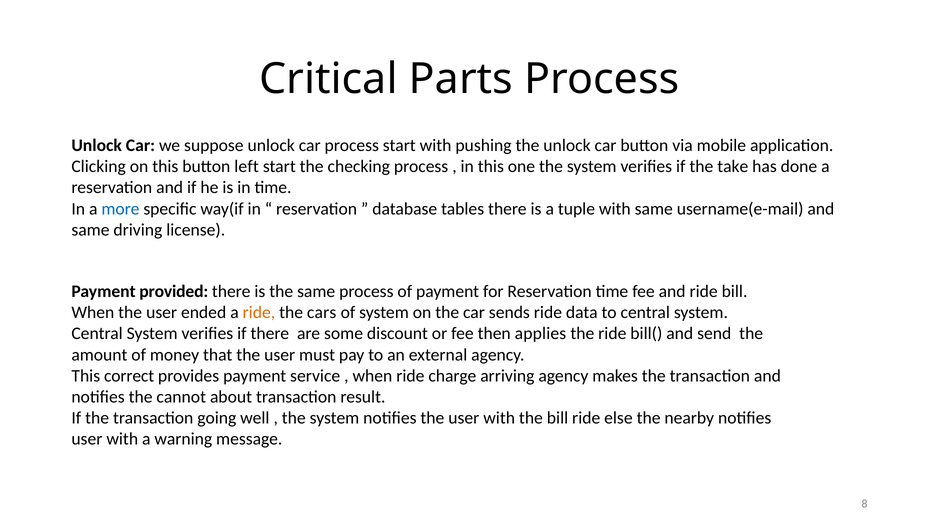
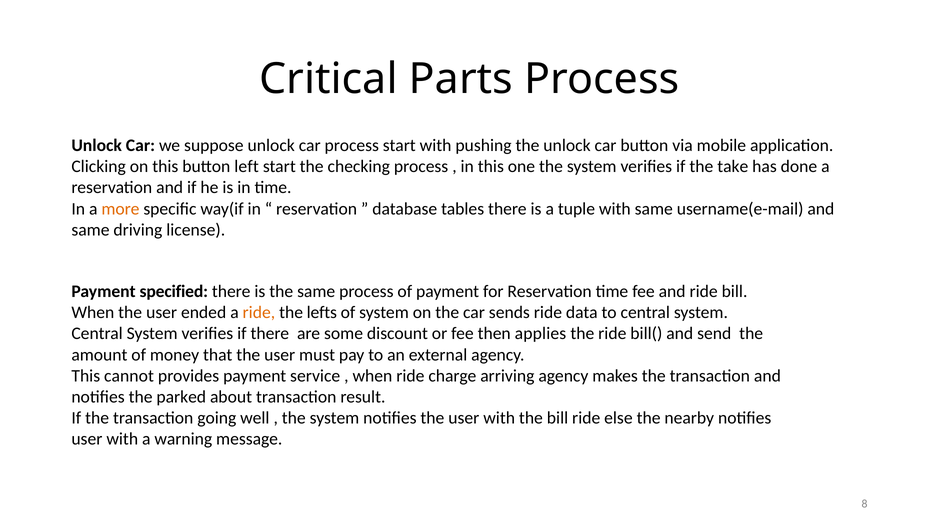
more colour: blue -> orange
provided: provided -> specified
cars: cars -> lefts
correct: correct -> cannot
cannot: cannot -> parked
